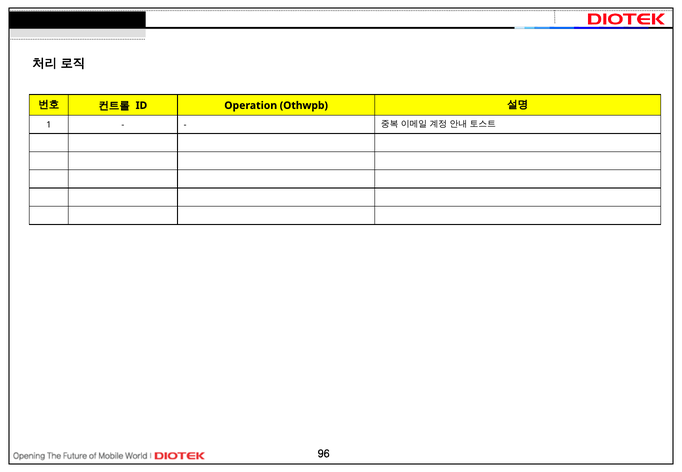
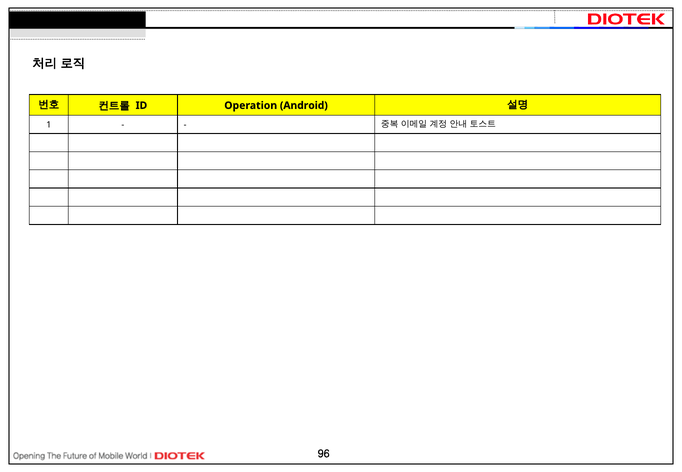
Othwpb: Othwpb -> Android
